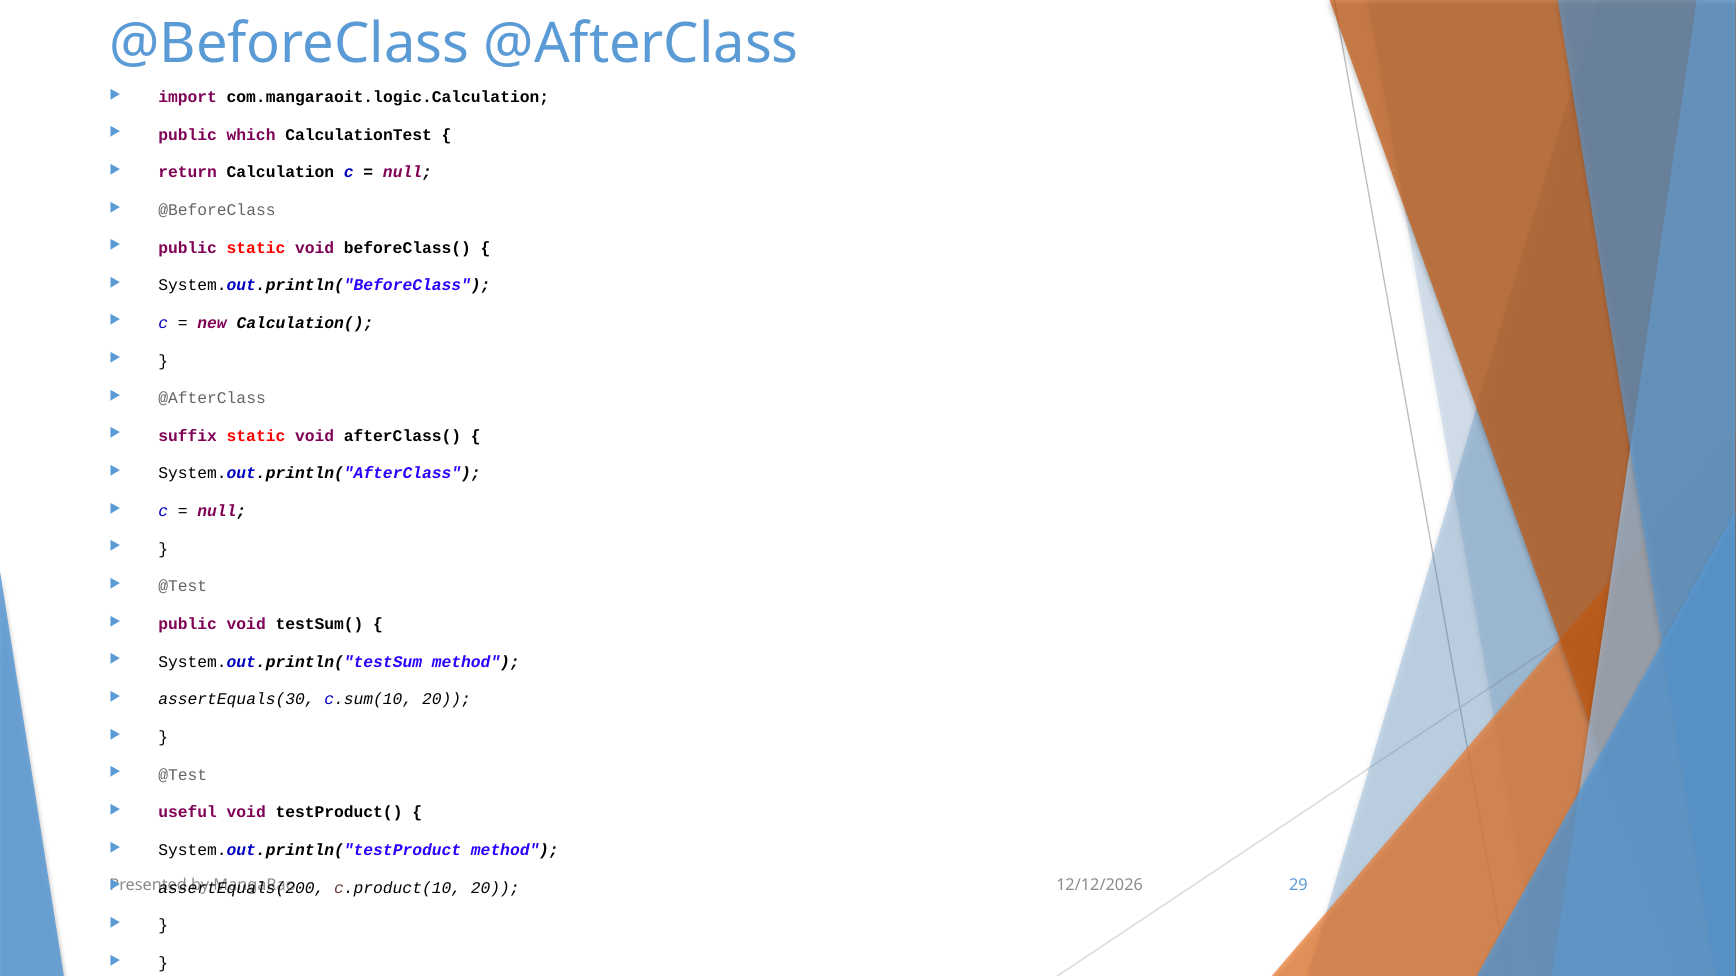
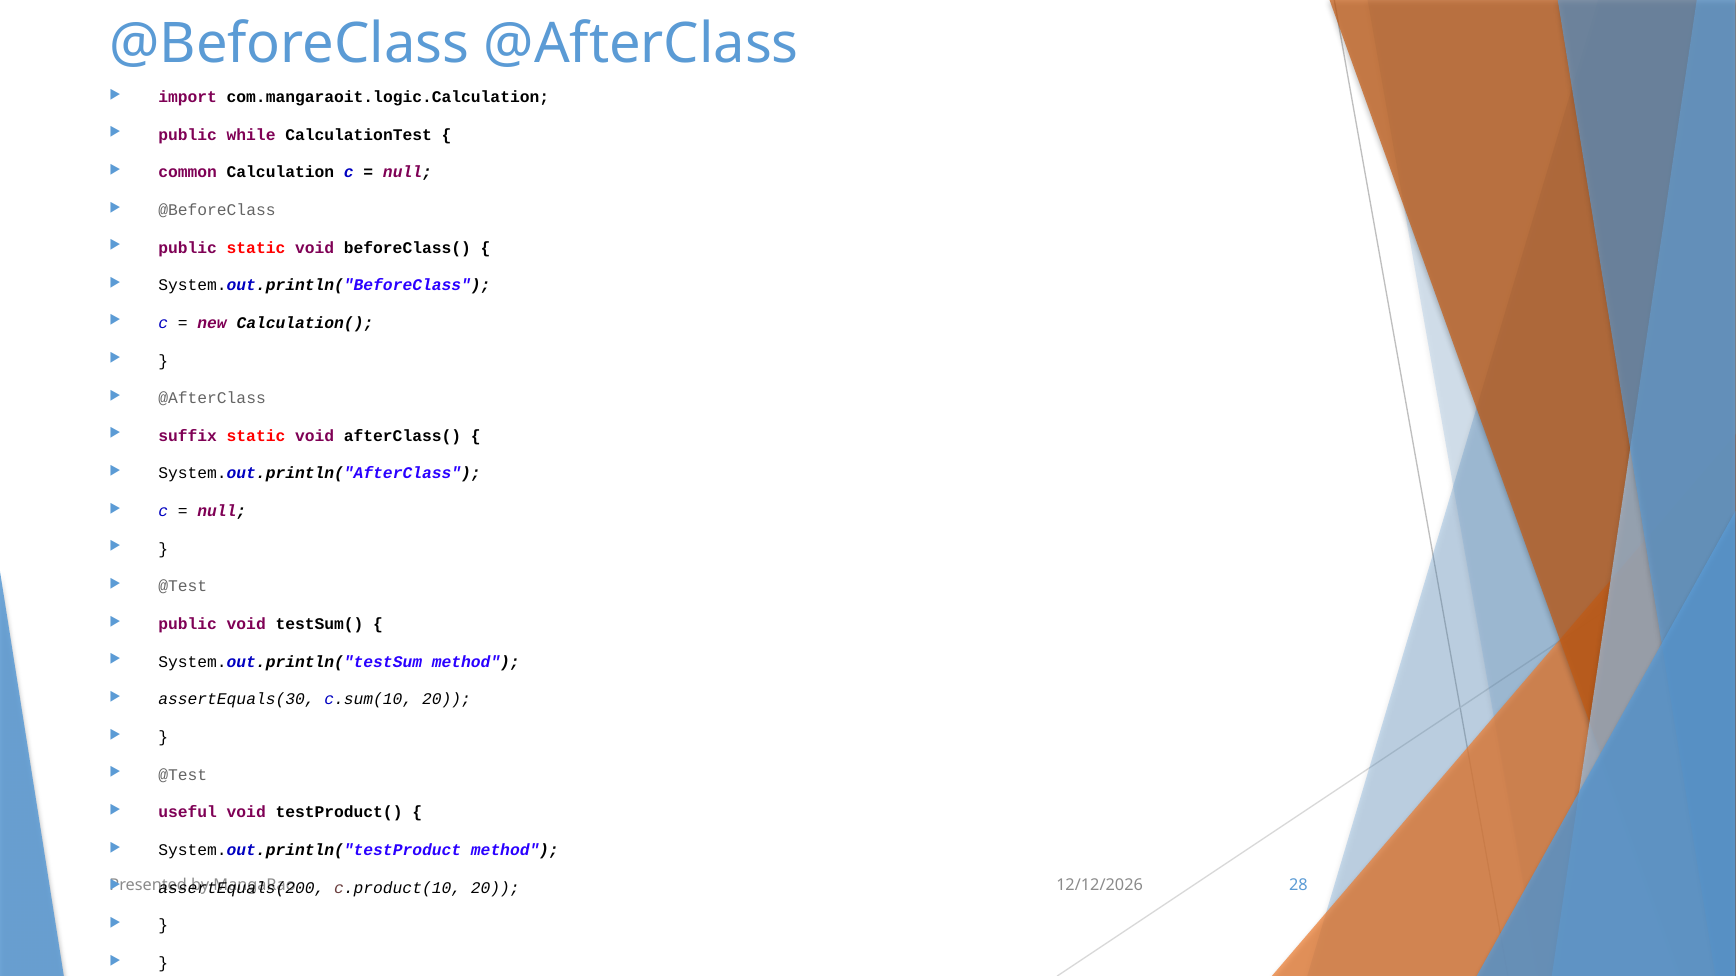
which: which -> while
return: return -> common
29: 29 -> 28
